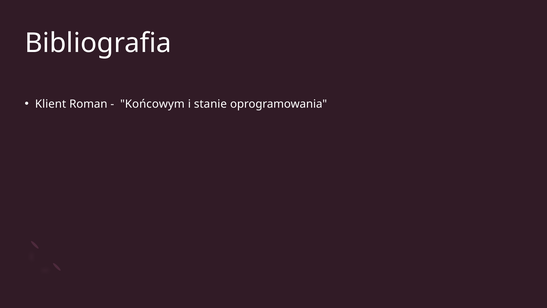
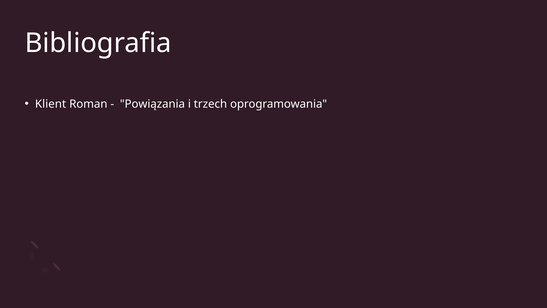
Końcowym: Końcowym -> Powiązania
stanie: stanie -> trzech
